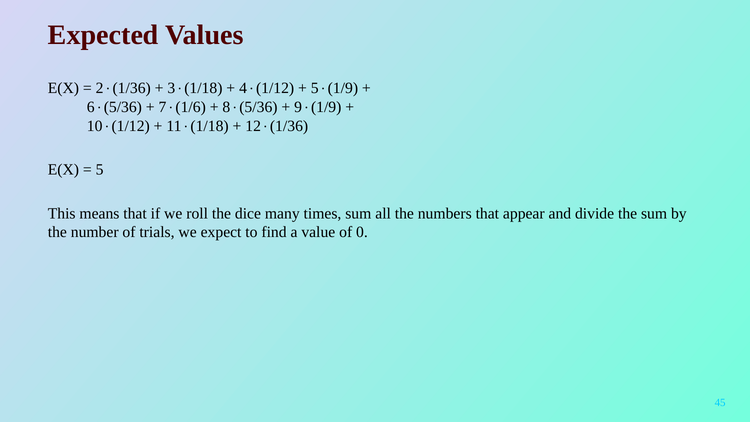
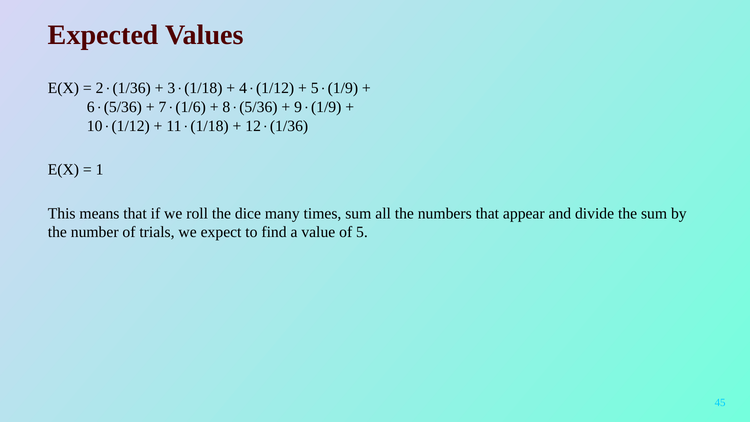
5: 5 -> 1
0: 0 -> 5
